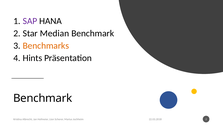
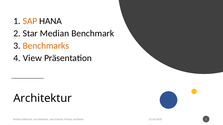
SAP colour: purple -> orange
Hints: Hints -> View
Benchmark at (43, 99): Benchmark -> Architektur
